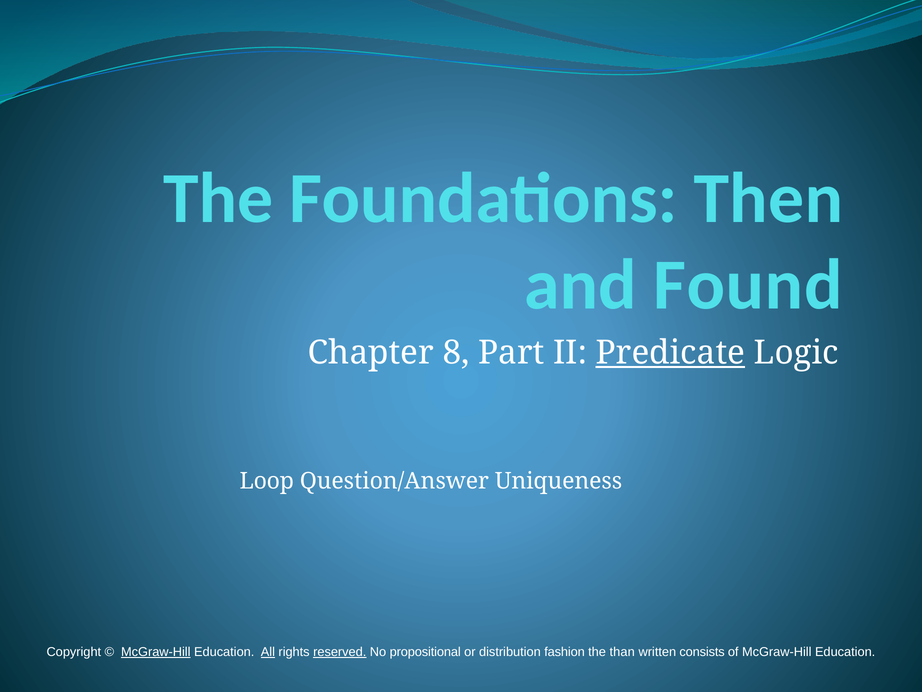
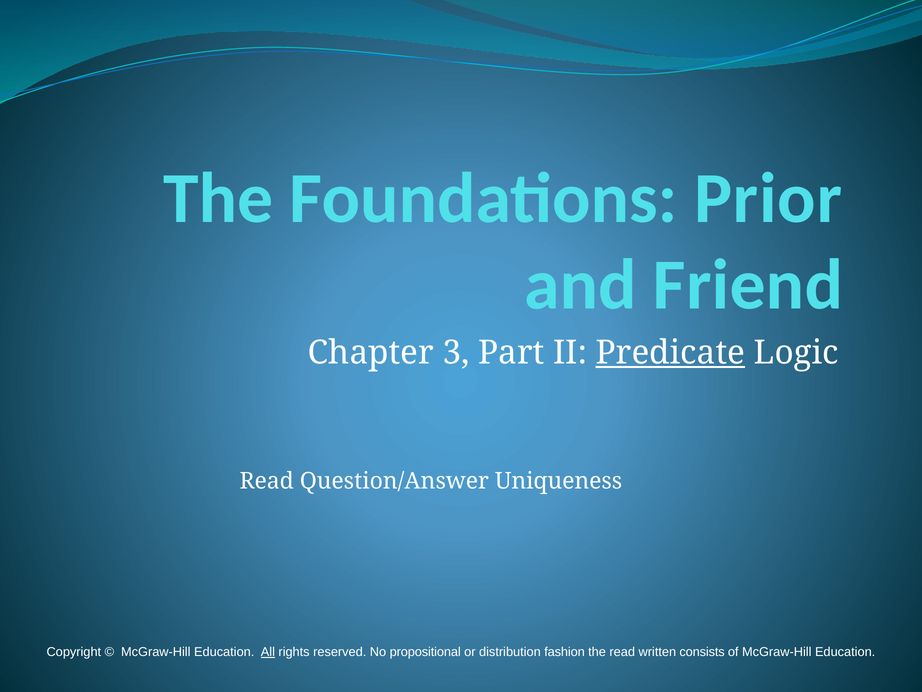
Then: Then -> Prior
Found: Found -> Friend
8: 8 -> 3
Loop at (267, 481): Loop -> Read
McGraw-Hill at (156, 651) underline: present -> none
reserved underline: present -> none
the than: than -> read
